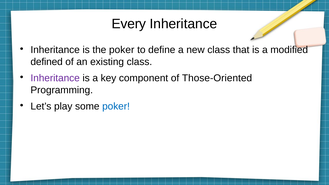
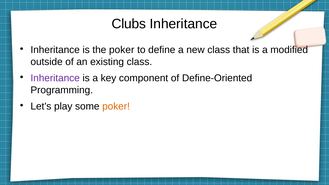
Every: Every -> Clubs
defined: defined -> outside
Those-Oriented: Those-Oriented -> Define-Oriented
poker at (116, 106) colour: blue -> orange
